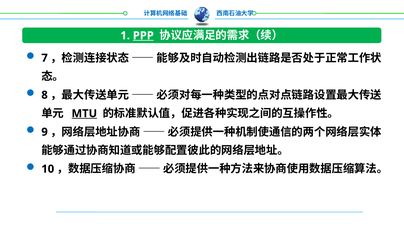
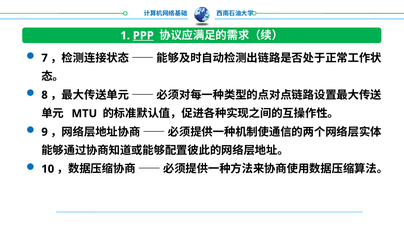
MTU underline: present -> none
